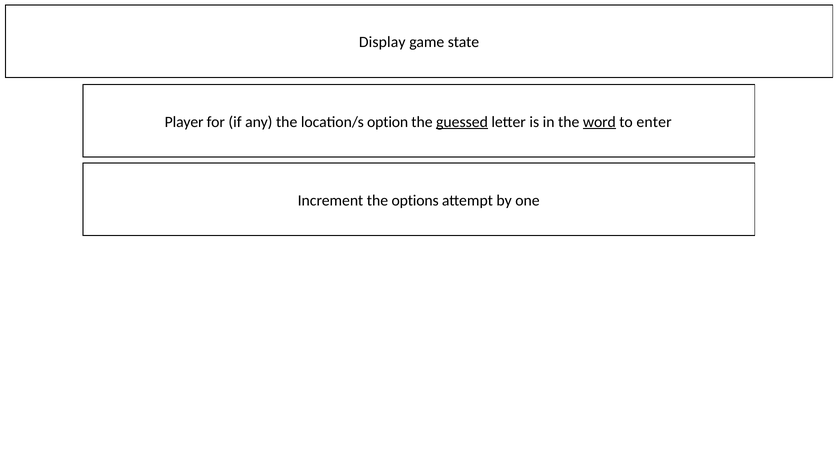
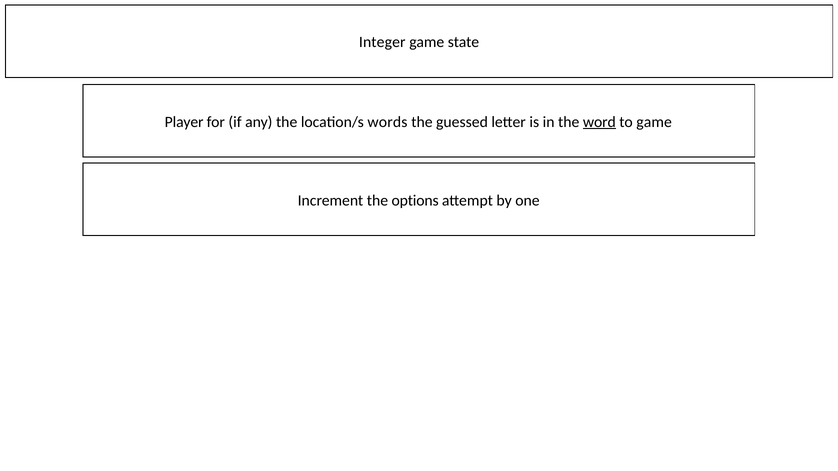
Display: Display -> Integer
option: option -> words
guessed underline: present -> none
to enter: enter -> game
